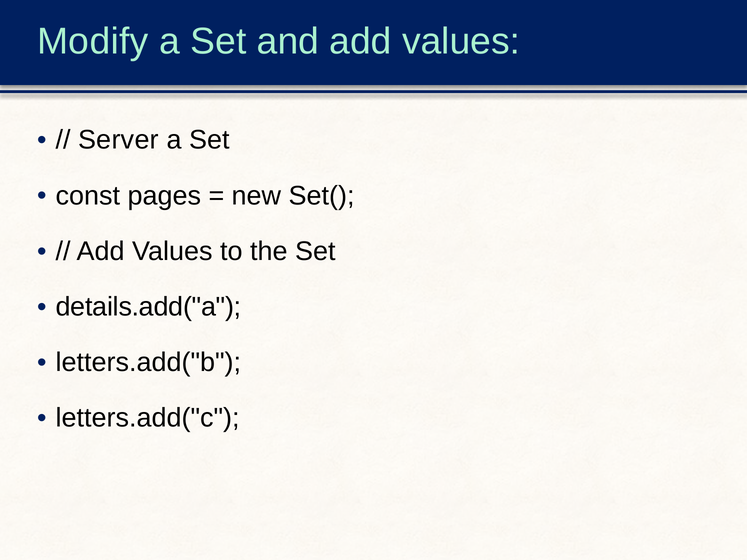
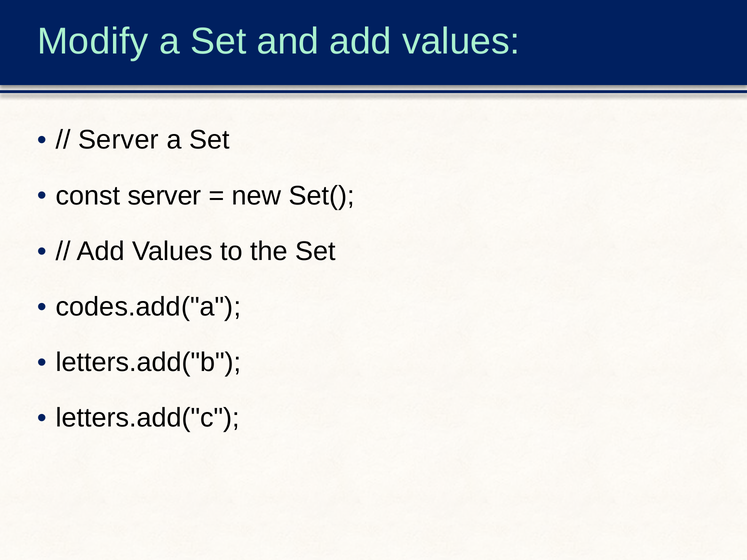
const pages: pages -> server
details.add("a: details.add("a -> codes.add("a
